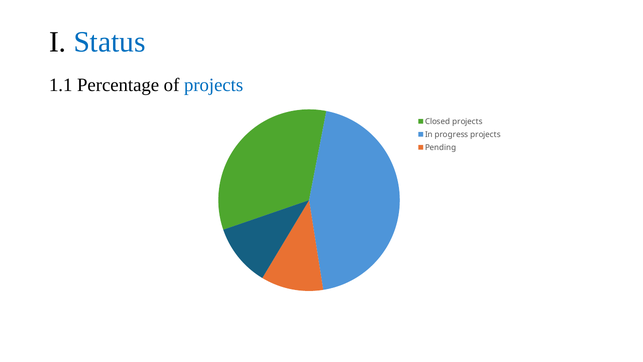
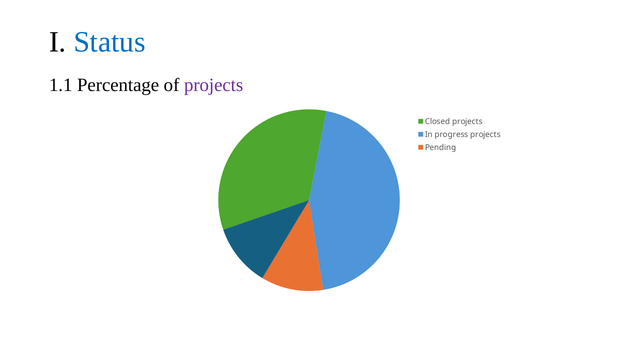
projects at (214, 85) colour: blue -> purple
